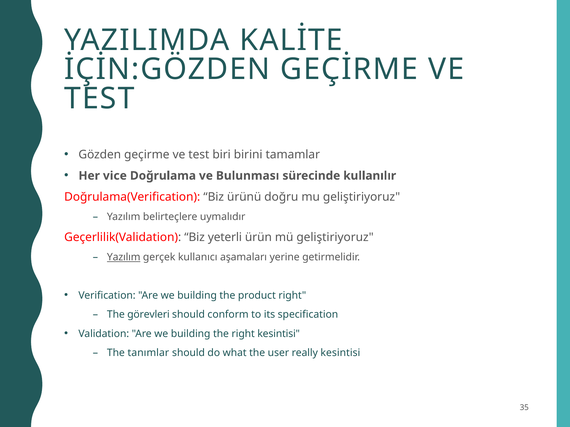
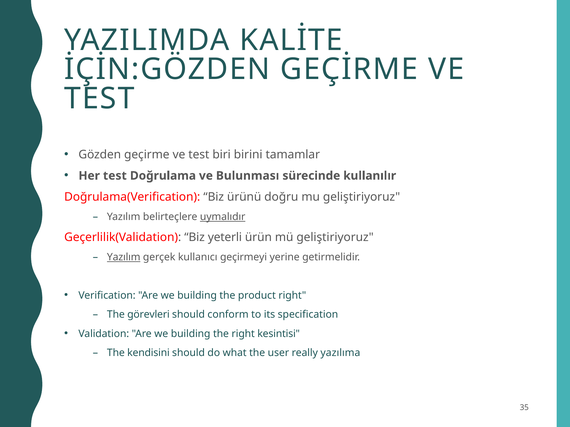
Her vice: vice -> test
uymalıdır underline: none -> present
aşamaları: aşamaları -> geçirmeyi
tanımlar: tanımlar -> kendisini
really kesintisi: kesintisi -> yazılıma
